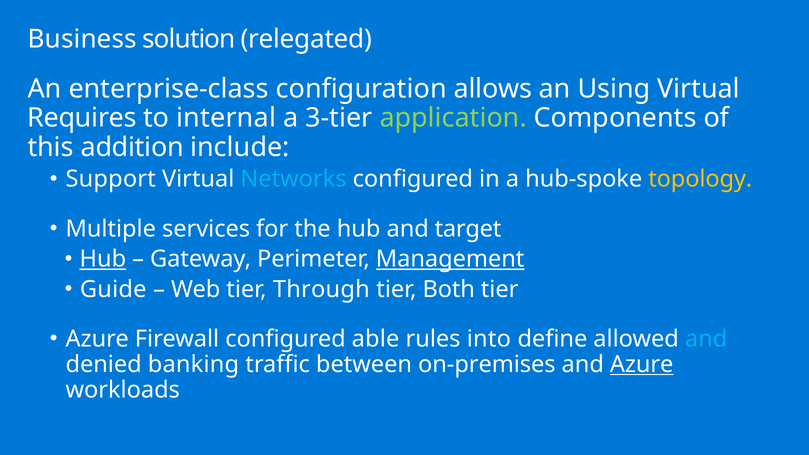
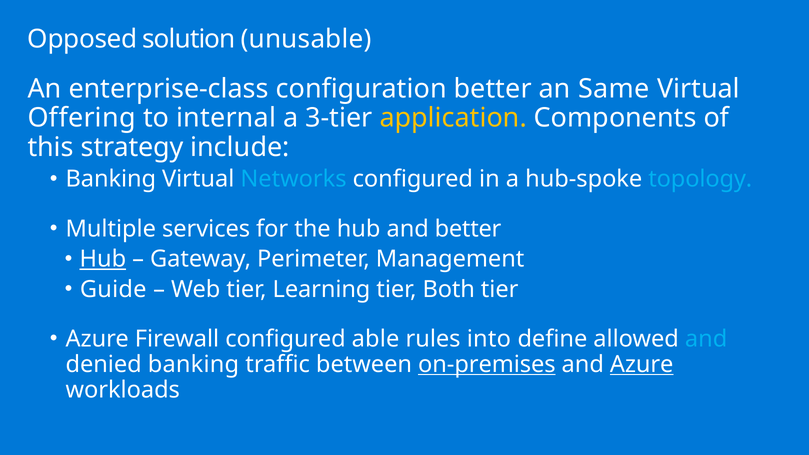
Business: Business -> Opposed
relegated: relegated -> unusable
configuration allows: allows -> better
Using: Using -> Same
Requires: Requires -> Offering
application colour: light green -> yellow
addition: addition -> strategy
Support at (111, 179): Support -> Banking
topology colour: yellow -> light blue
and target: target -> better
Management underline: present -> none
Through: Through -> Learning
on-premises underline: none -> present
